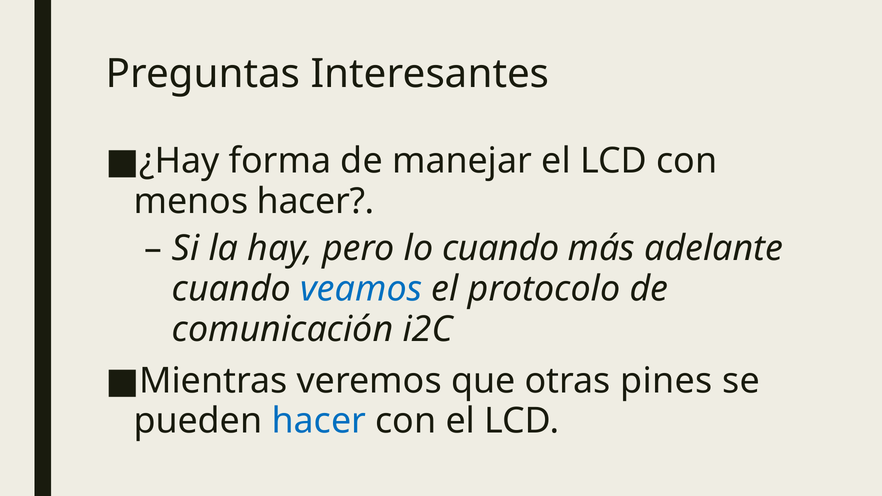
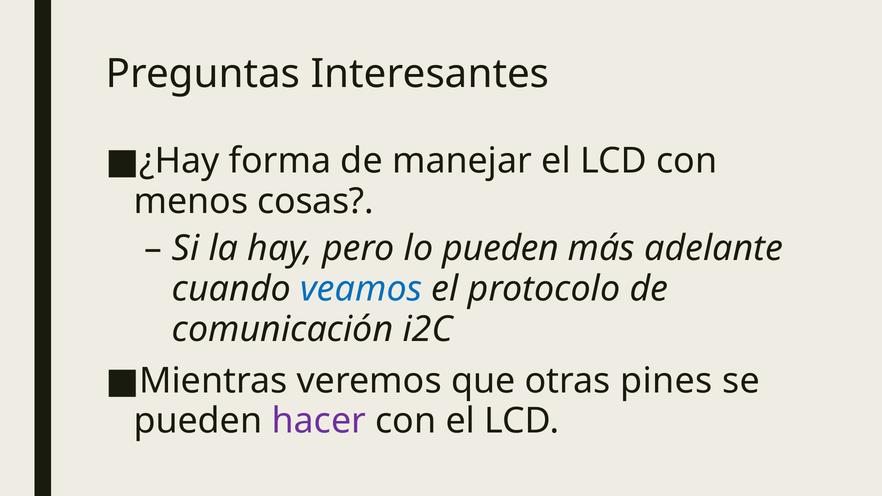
menos hacer: hacer -> cosas
lo cuando: cuando -> pueden
hacer at (319, 421) colour: blue -> purple
